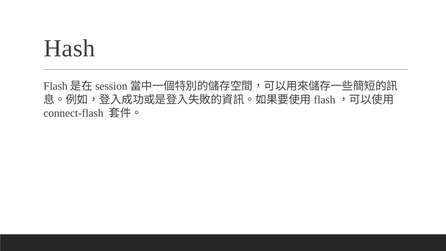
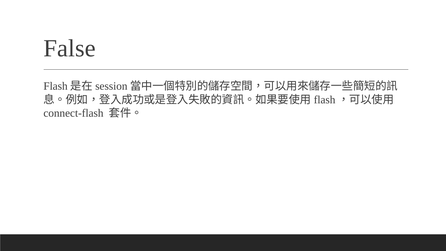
Hash: Hash -> False
